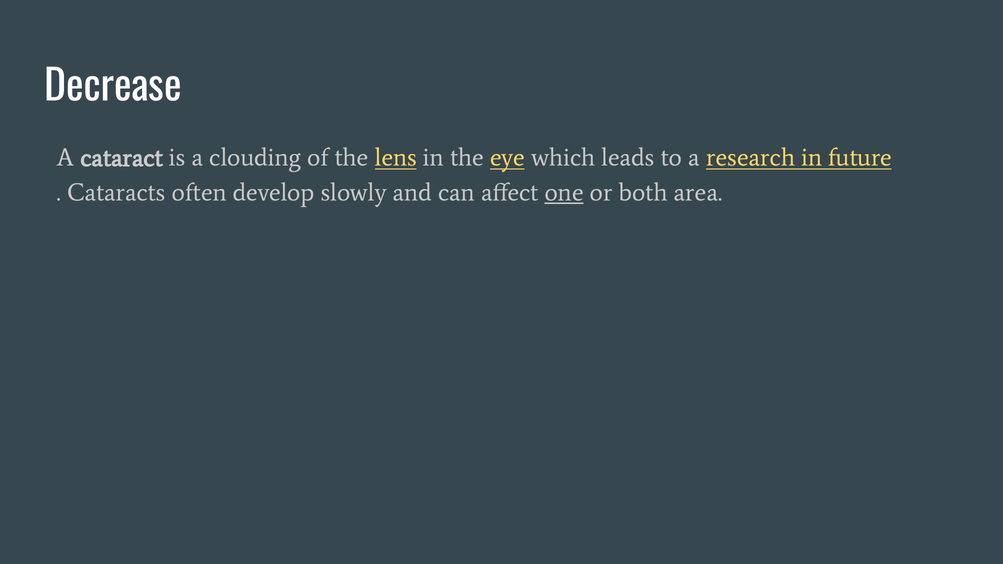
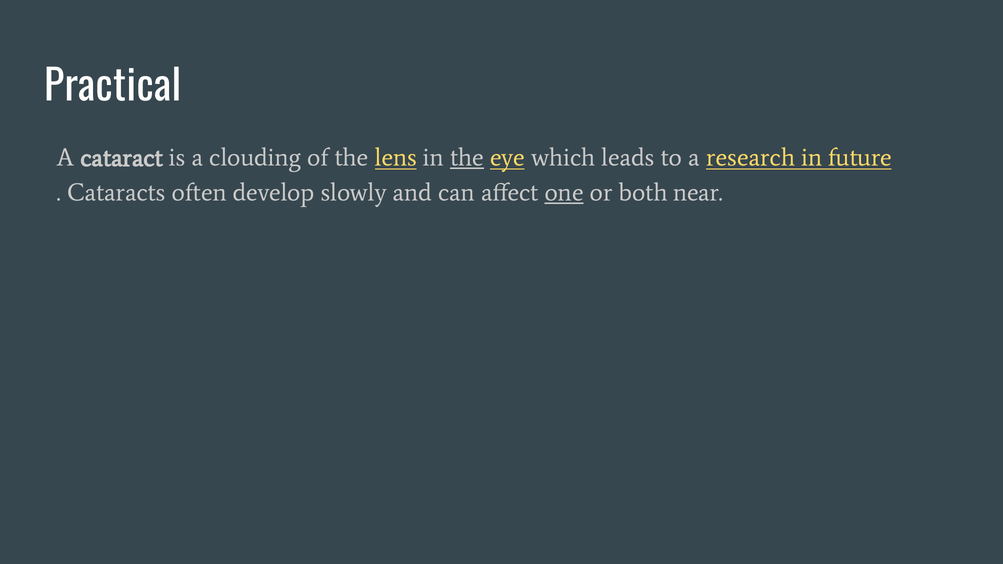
Decrease: Decrease -> Practical
the at (467, 158) underline: none -> present
area: area -> near
